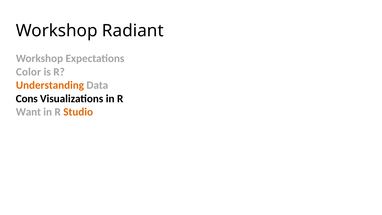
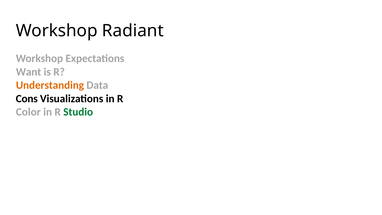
Color: Color -> Want
Want: Want -> Color
Studio colour: orange -> green
